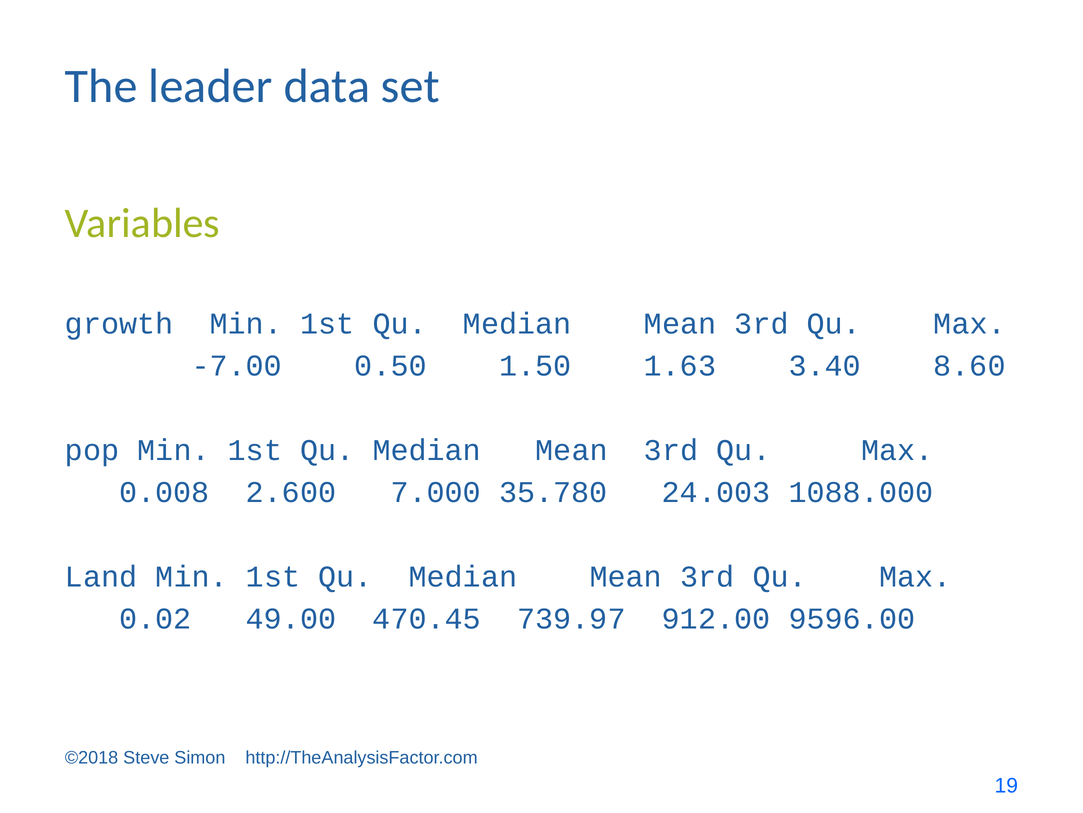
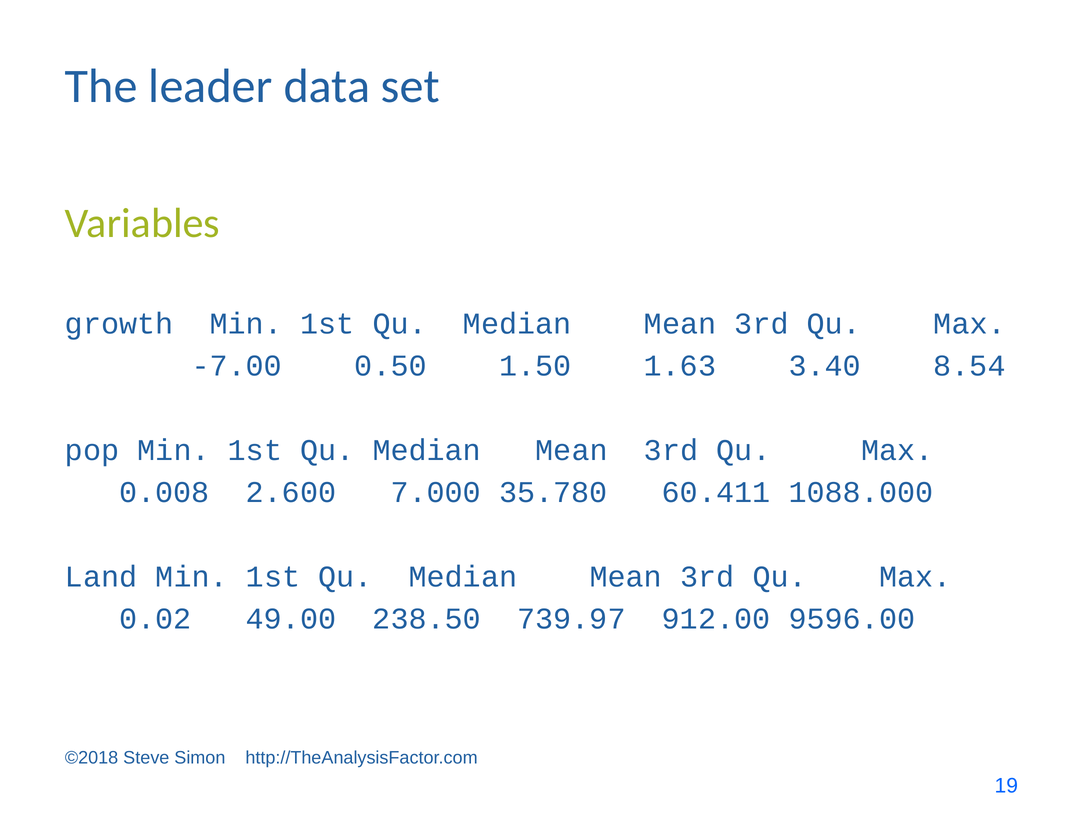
8.60: 8.60 -> 8.54
24.003: 24.003 -> 60.411
470.45: 470.45 -> 238.50
